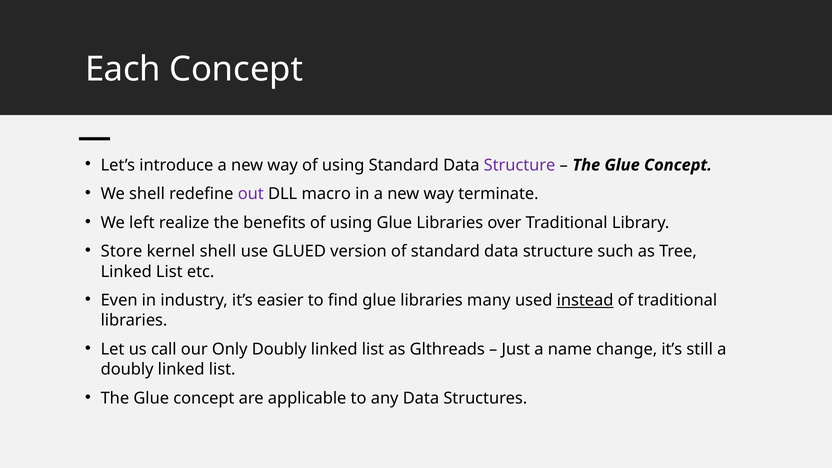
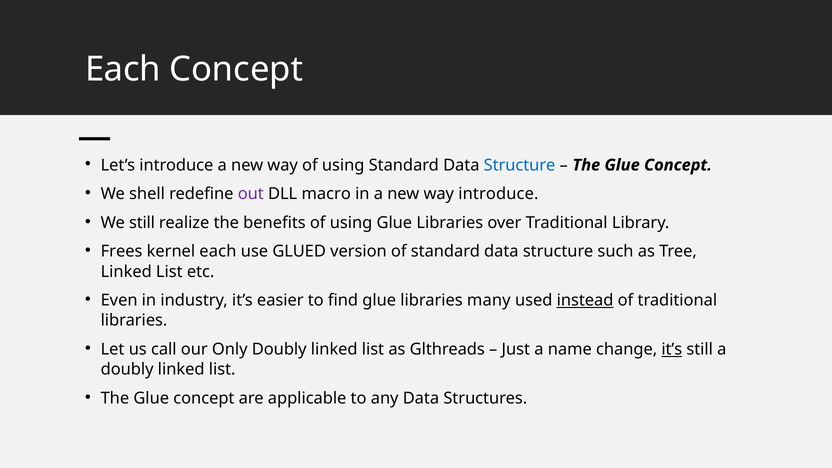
Structure at (520, 165) colour: purple -> blue
way terminate: terminate -> introduce
We left: left -> still
Store: Store -> Frees
kernel shell: shell -> each
it’s at (672, 349) underline: none -> present
